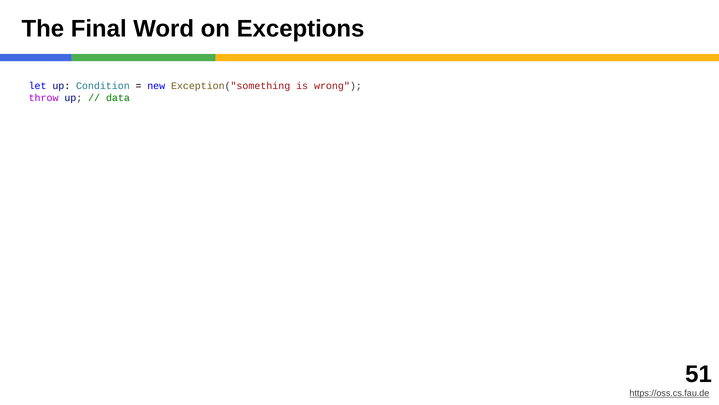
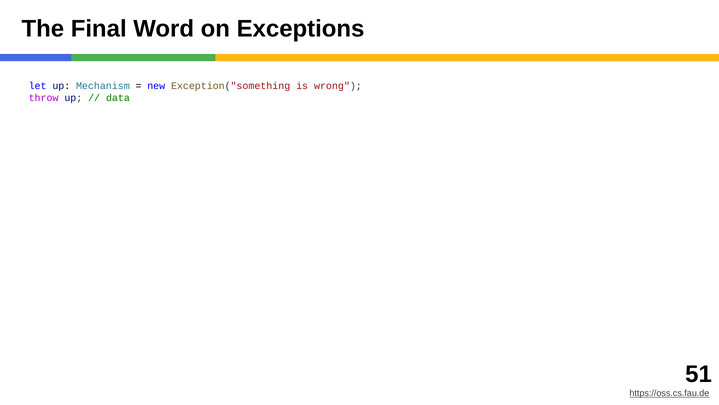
Condition: Condition -> Mechanism
